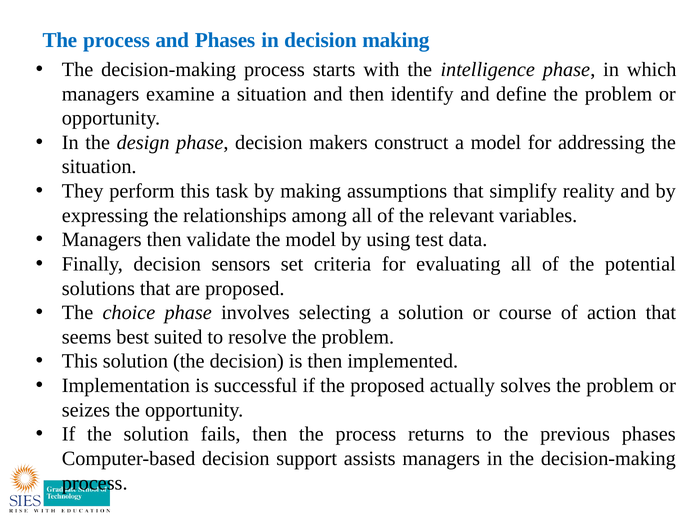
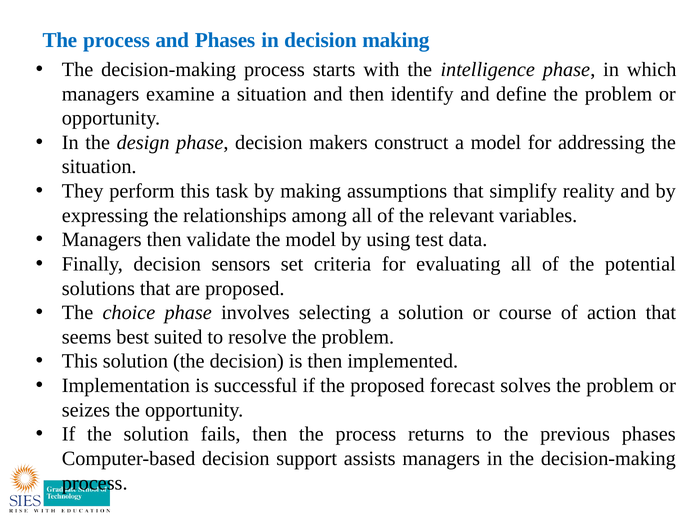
actually: actually -> forecast
